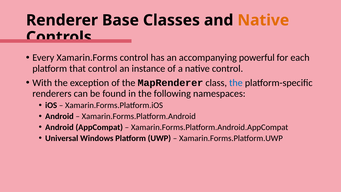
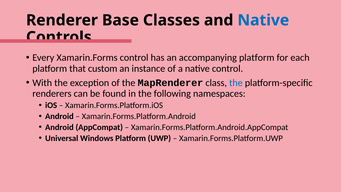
Native at (263, 20) colour: orange -> blue
accompanying powerful: powerful -> platform
that control: control -> custom
